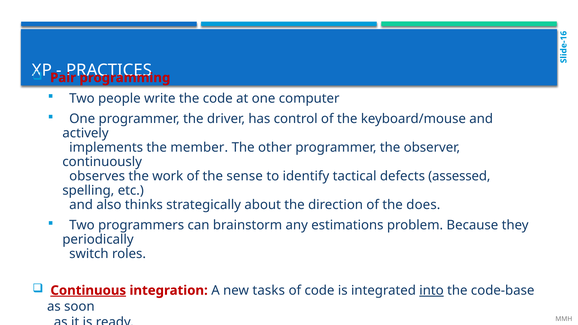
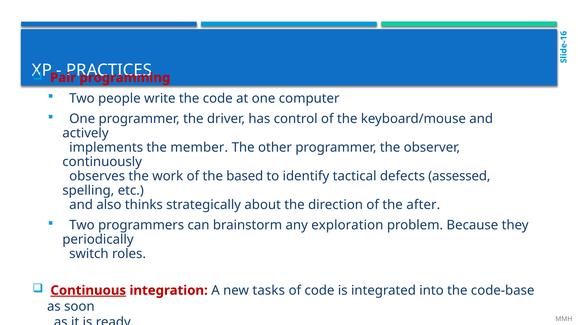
sense: sense -> based
does: does -> after
estimations: estimations -> exploration
into underline: present -> none
